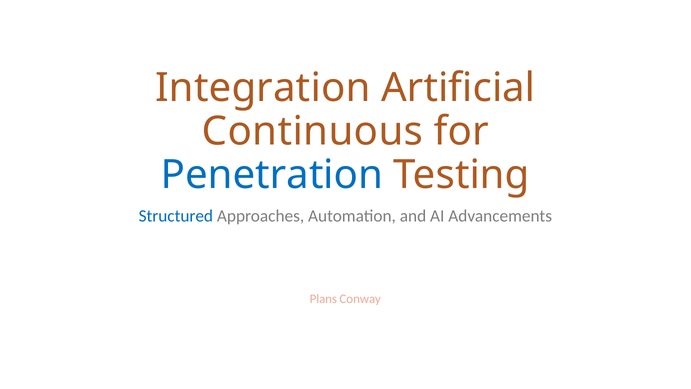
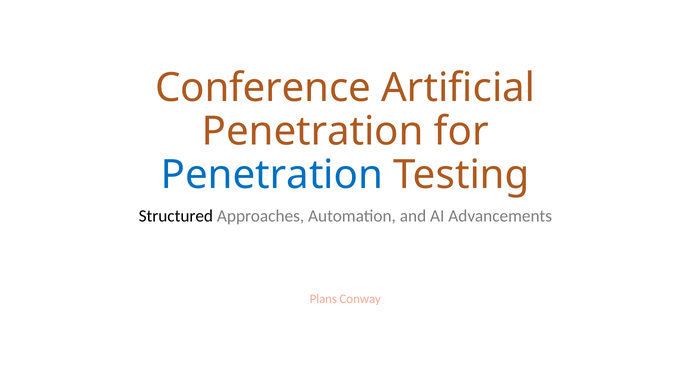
Integration: Integration -> Conference
Continuous at (313, 131): Continuous -> Penetration
Structured colour: blue -> black
